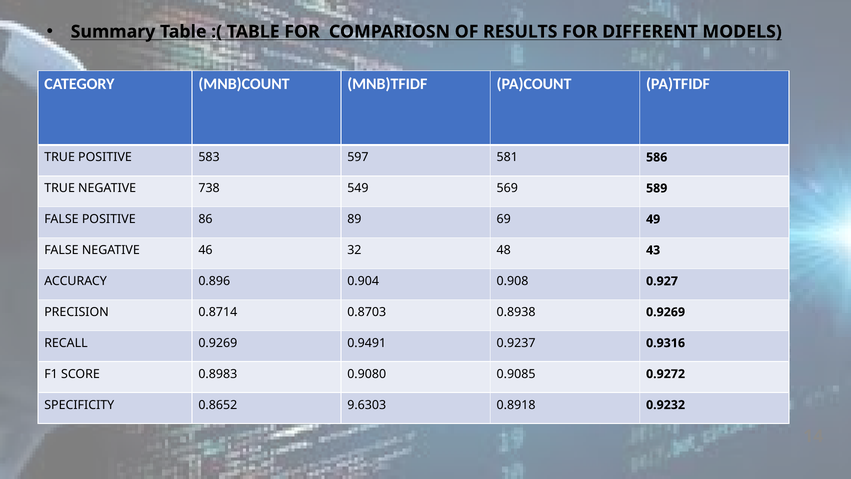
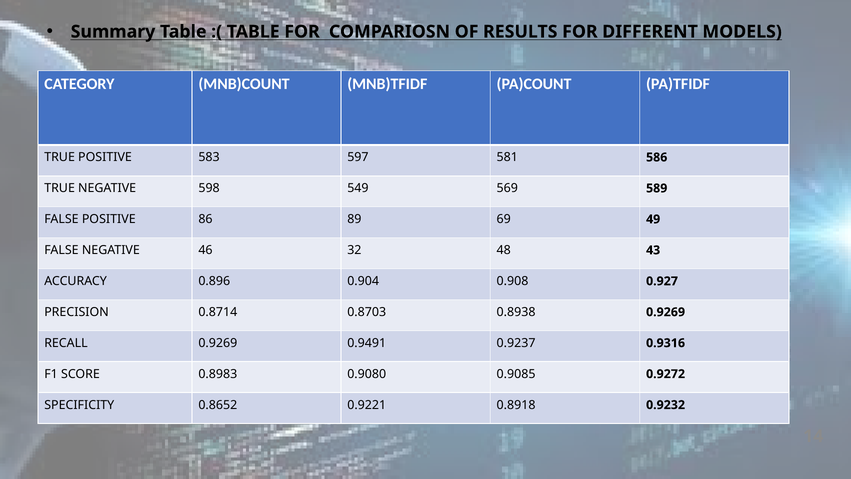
738: 738 -> 598
9.6303: 9.6303 -> 0.9221
